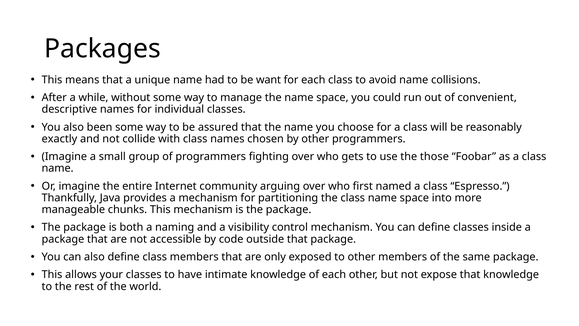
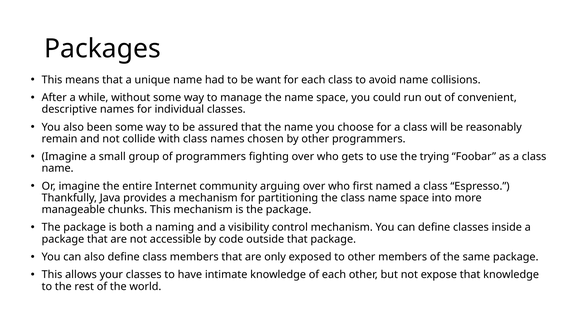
exactly: exactly -> remain
those: those -> trying
